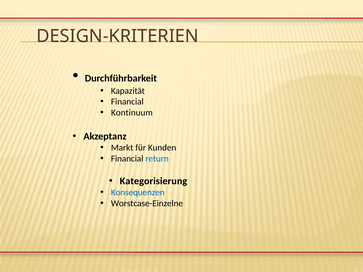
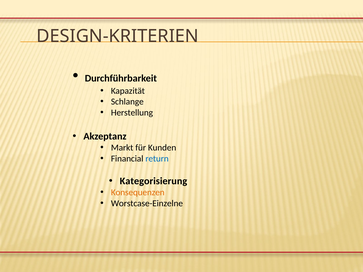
Financial at (127, 102): Financial -> Schlange
Kontinuum: Kontinuum -> Herstellung
Konsequenzen colour: blue -> orange
